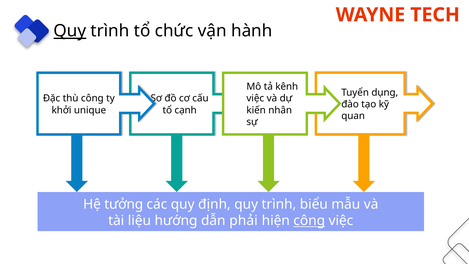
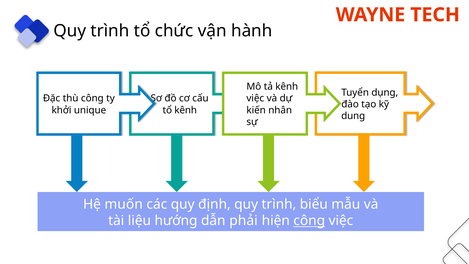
Quy at (70, 31) underline: present -> none
tổ cạnh: cạnh -> kênh
quan: quan -> dung
tưởng: tưởng -> muốn
